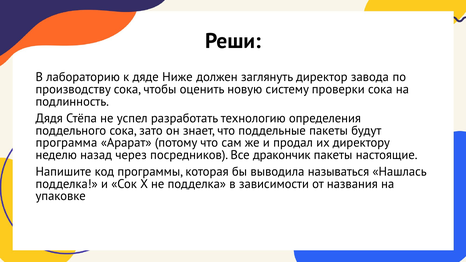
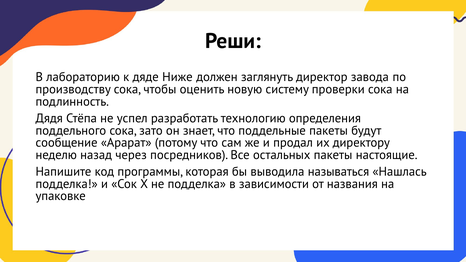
программа: программа -> сообщение
дракончик: дракончик -> остальных
